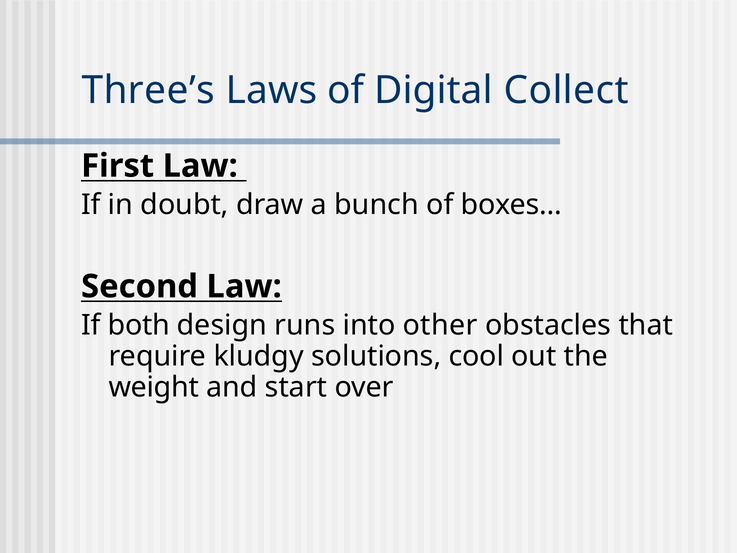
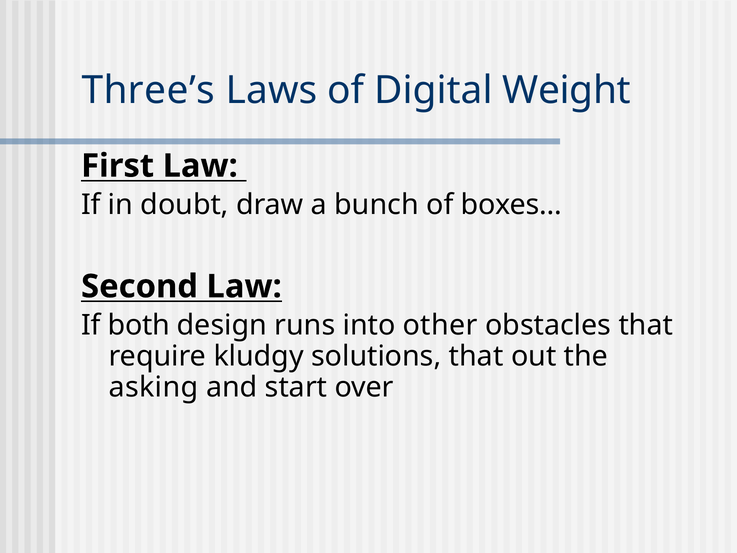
Collect: Collect -> Weight
solutions cool: cool -> that
weight: weight -> asking
